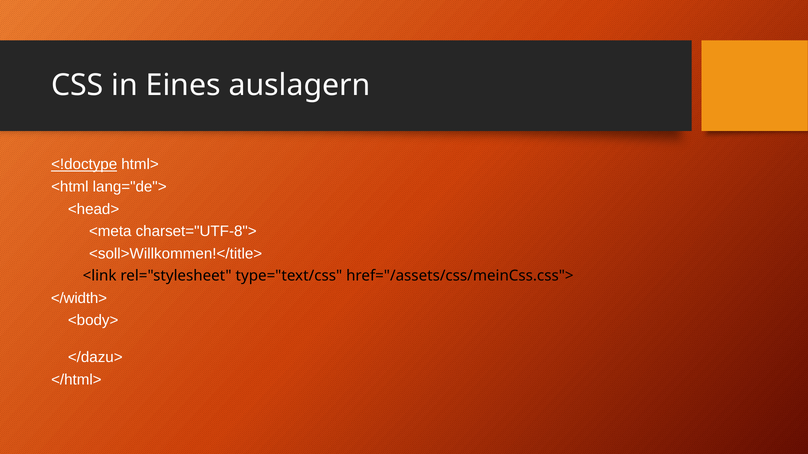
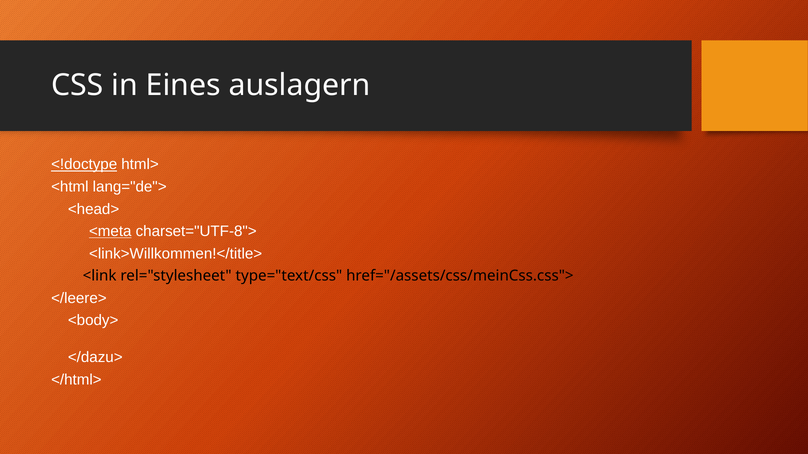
<meta underline: none -> present
<soll>Willkommen!</title>: <soll>Willkommen!</title> -> <link>Willkommen!</title>
</width>: </width> -> </leere>
